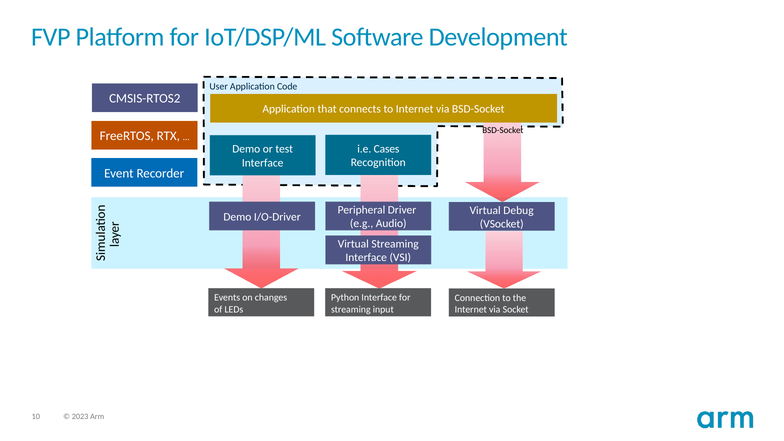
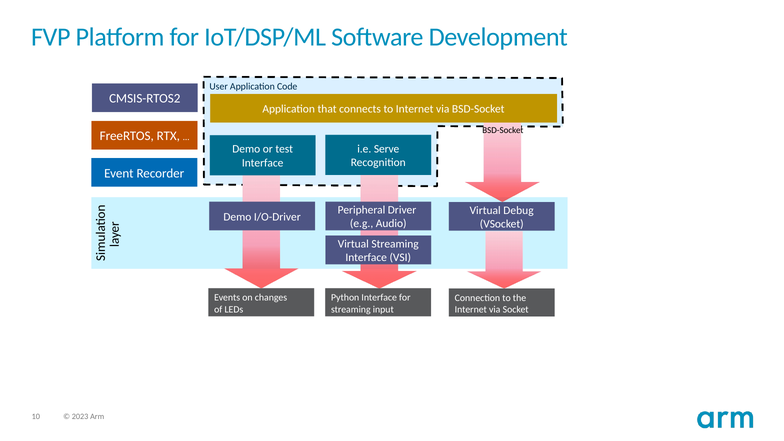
Cases: Cases -> Serve
